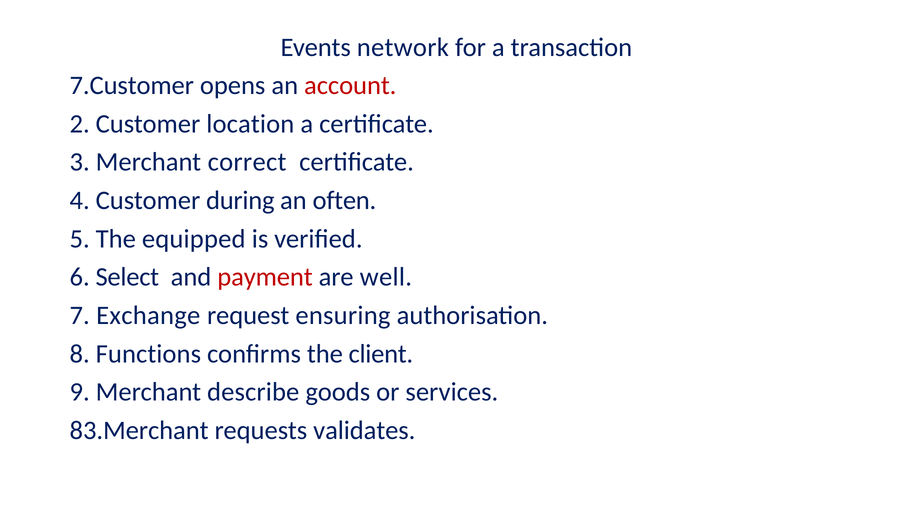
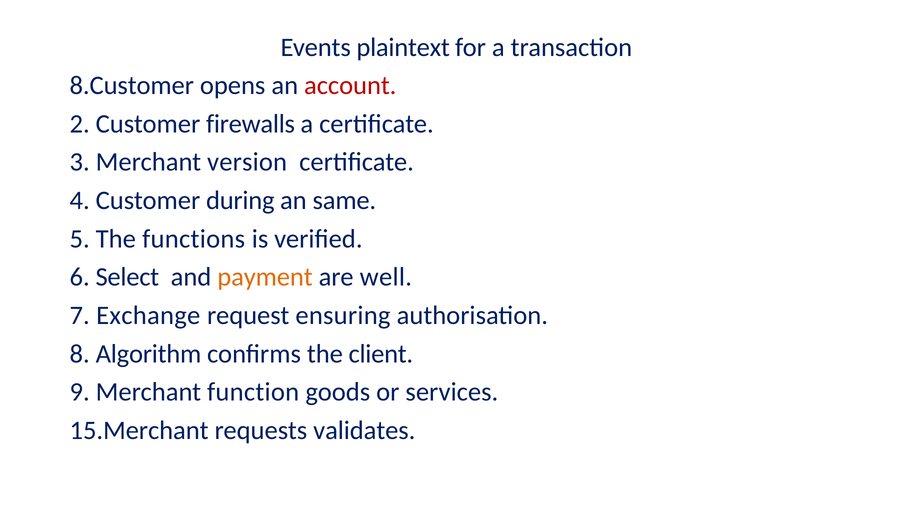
network: network -> plaintext
7.Customer: 7.Customer -> 8.Customer
location: location -> firewalls
correct: correct -> version
often: often -> same
equipped: equipped -> functions
payment colour: red -> orange
Functions: Functions -> Algorithm
describe: describe -> function
83.Merchant: 83.Merchant -> 15.Merchant
